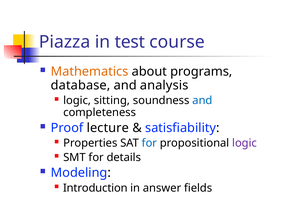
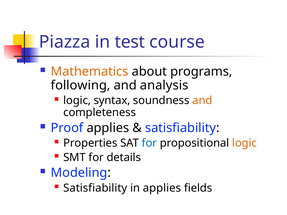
database: database -> following
sitting: sitting -> syntax
and at (202, 101) colour: blue -> orange
Proof lecture: lecture -> applies
logic at (244, 143) colour: purple -> orange
Introduction at (95, 188): Introduction -> Satisfiability
in answer: answer -> applies
